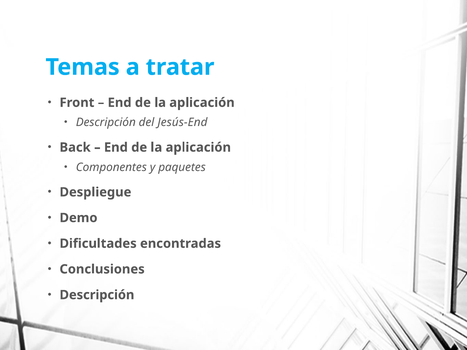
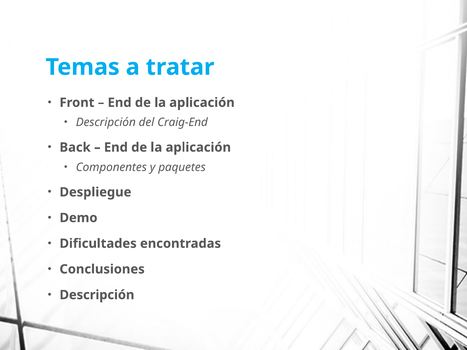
Jesús-End: Jesús-End -> Craig-End
